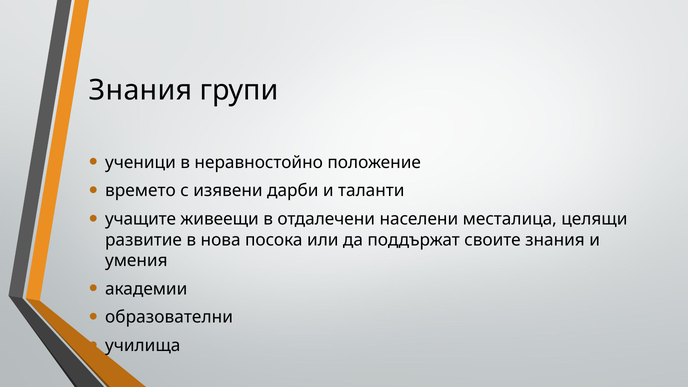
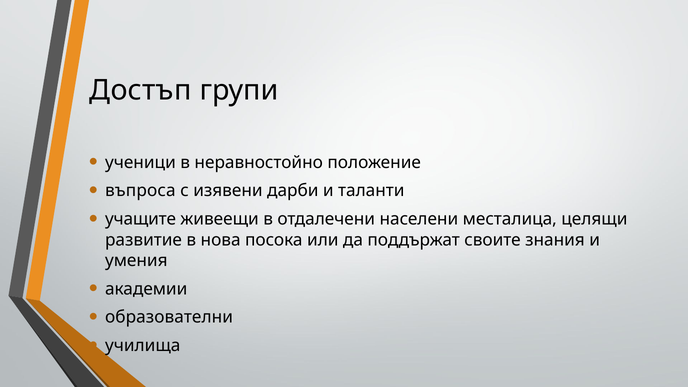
Знания at (140, 90): Знания -> Достъп
времето: времето -> въпроса
